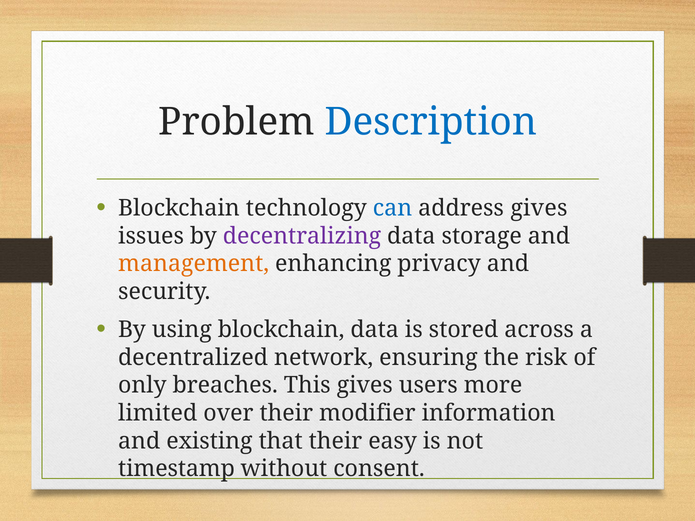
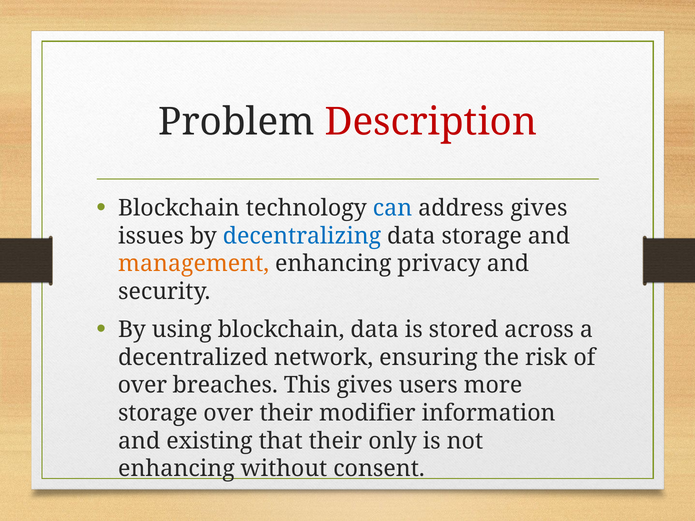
Description colour: blue -> red
decentralizing colour: purple -> blue
only at (142, 385): only -> over
limited at (158, 413): limited -> storage
easy: easy -> only
timestamp at (177, 469): timestamp -> enhancing
